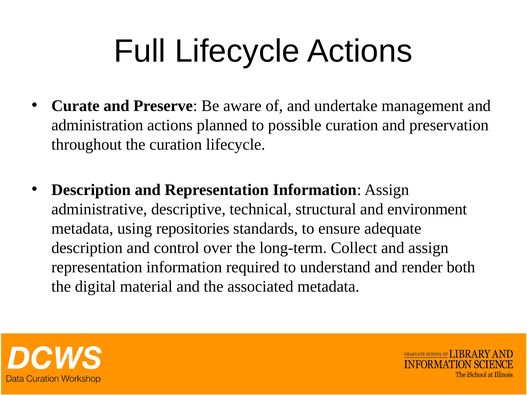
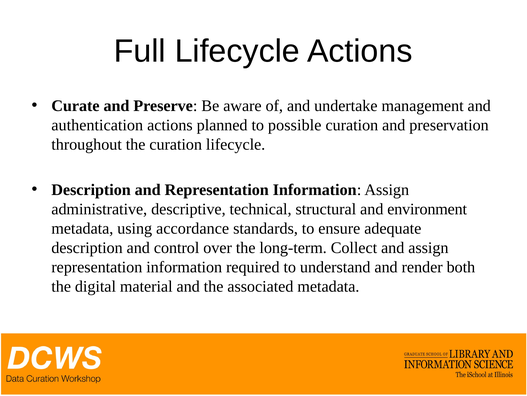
administration: administration -> authentication
repositories: repositories -> accordance
